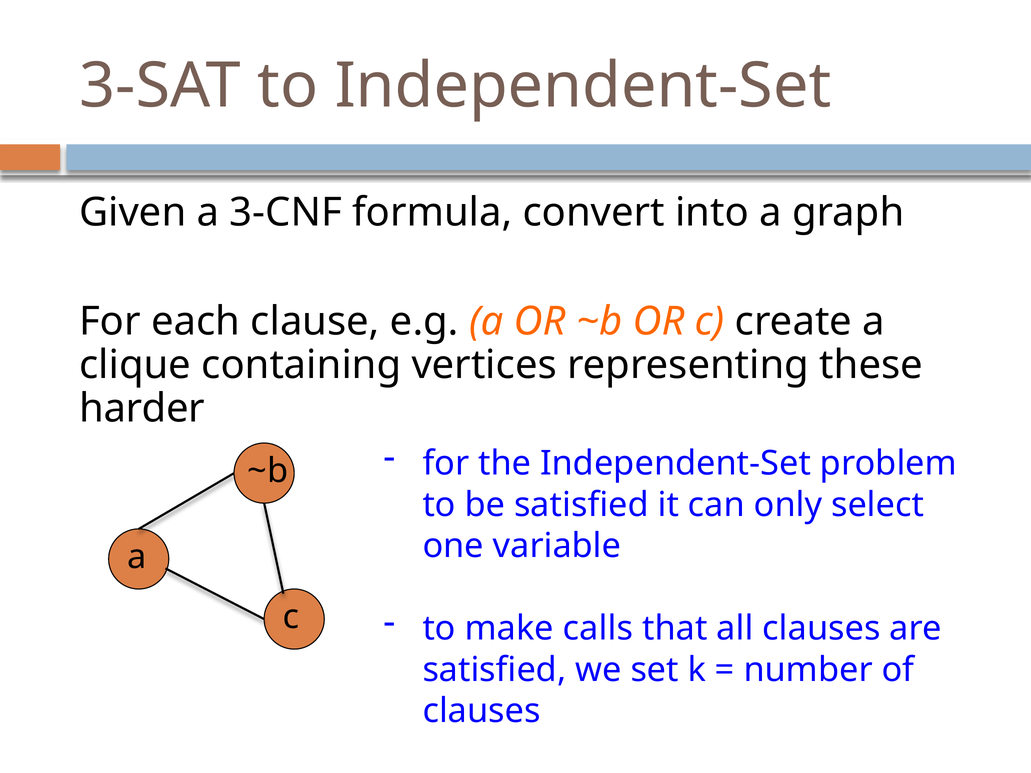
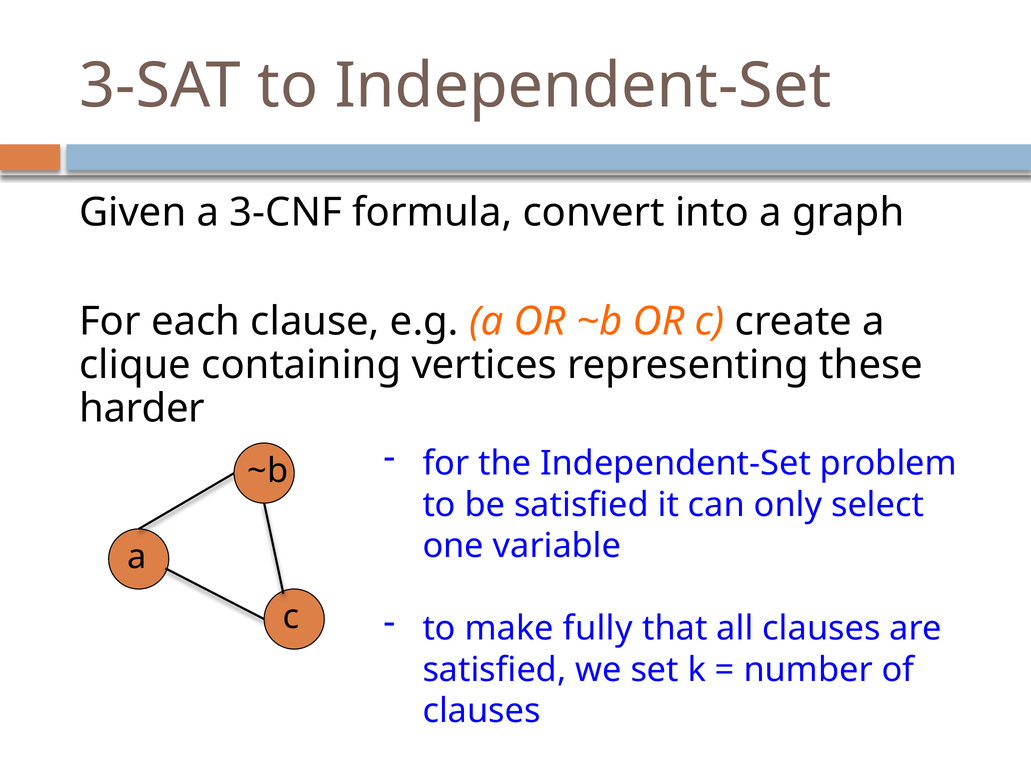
calls: calls -> fully
